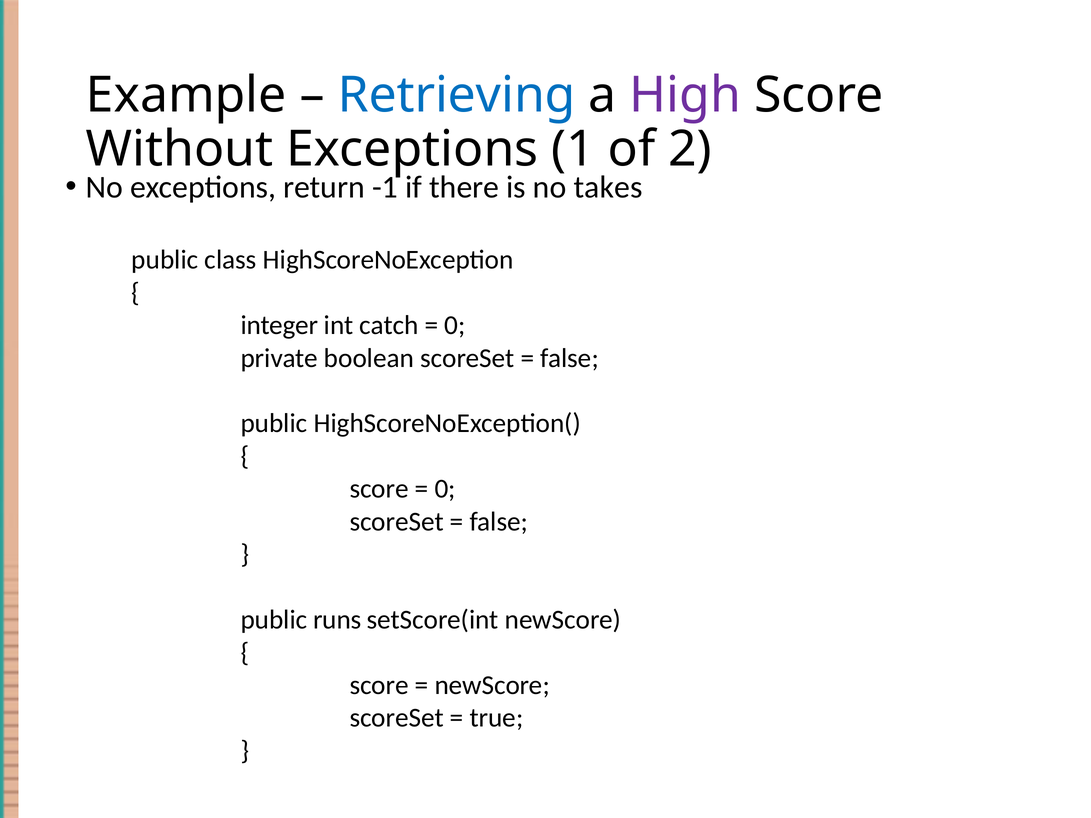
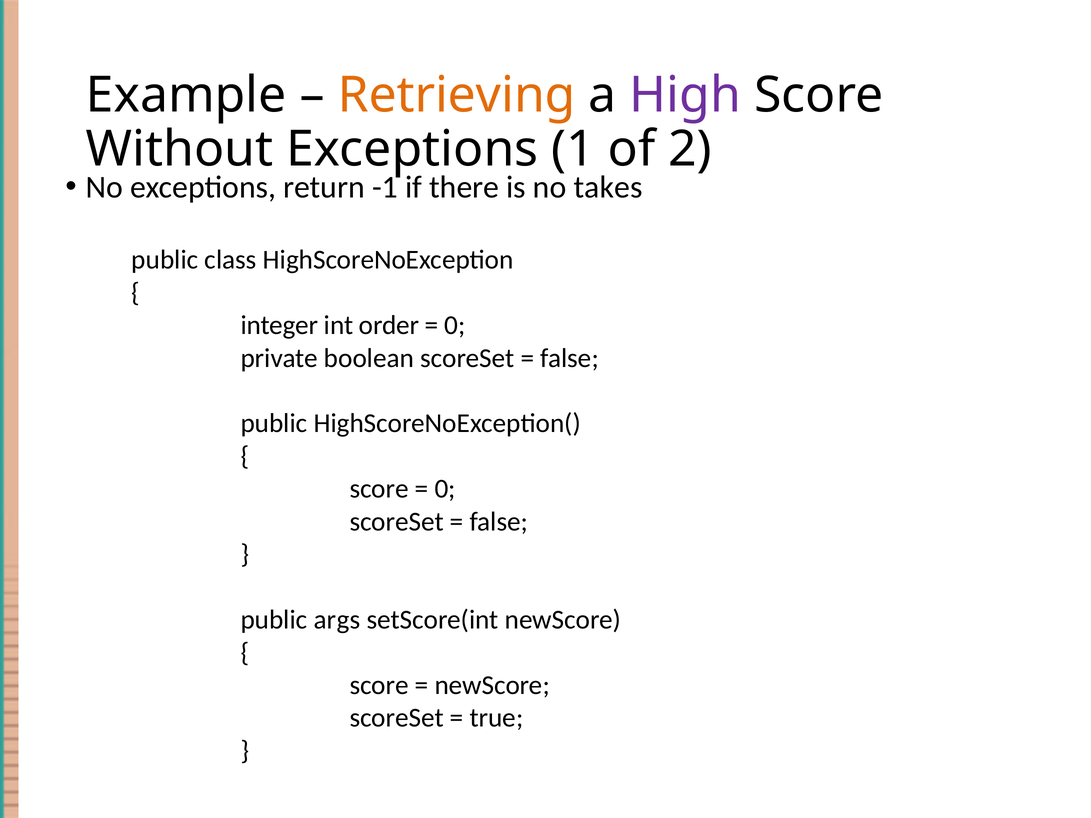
Retrieving colour: blue -> orange
catch: catch -> order
runs: runs -> args
